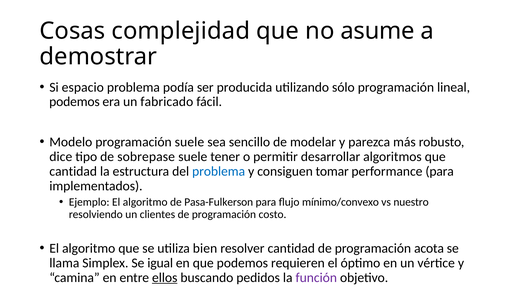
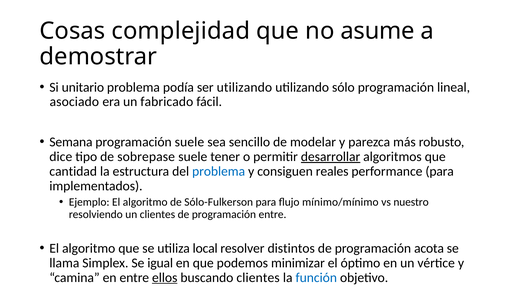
espacio: espacio -> unitario
ser producida: producida -> utilizando
podemos at (74, 102): podemos -> asociado
Modelo: Modelo -> Semana
desarrollar underline: none -> present
tomar: tomar -> reales
Pasa-Fulkerson: Pasa-Fulkerson -> Sólo-Fulkerson
mínimo/convexo: mínimo/convexo -> mínimo/mínimo
programación costo: costo -> entre
bien: bien -> local
resolver cantidad: cantidad -> distintos
requieren: requieren -> minimizar
buscando pedidos: pedidos -> clientes
función colour: purple -> blue
